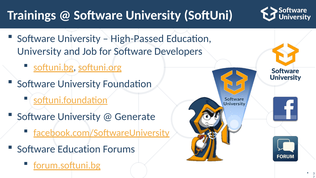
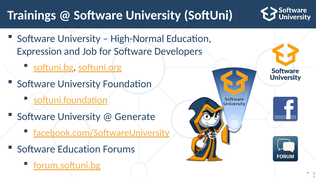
High-Passed: High-Passed -> High-Normal
University at (39, 51): University -> Expression
